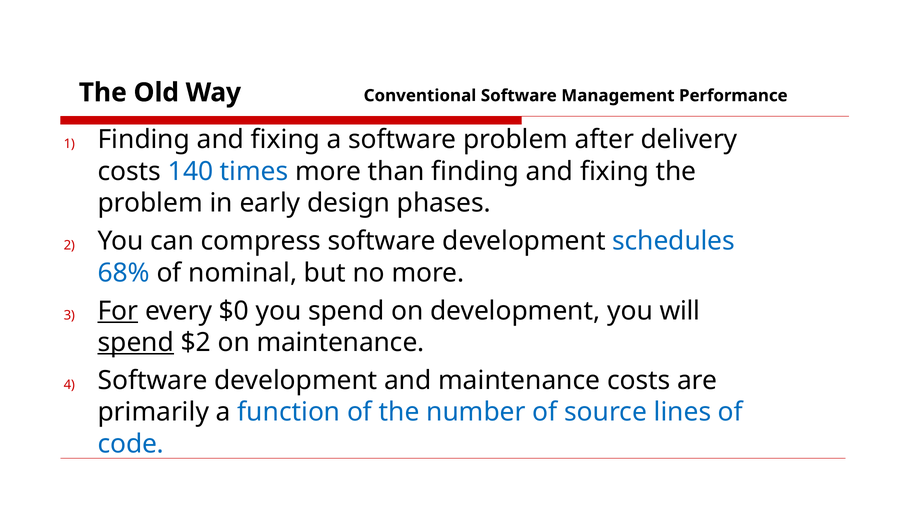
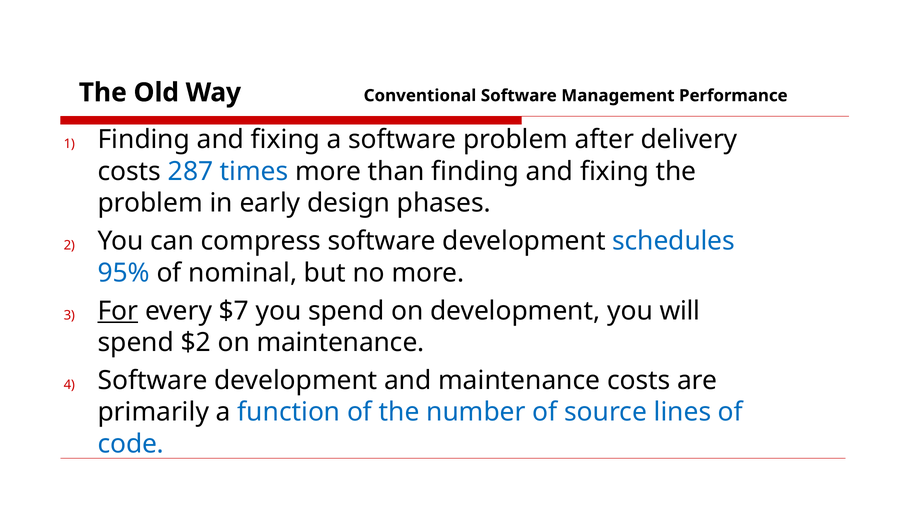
140: 140 -> 287
68%: 68% -> 95%
$0: $0 -> $7
spend at (136, 343) underline: present -> none
